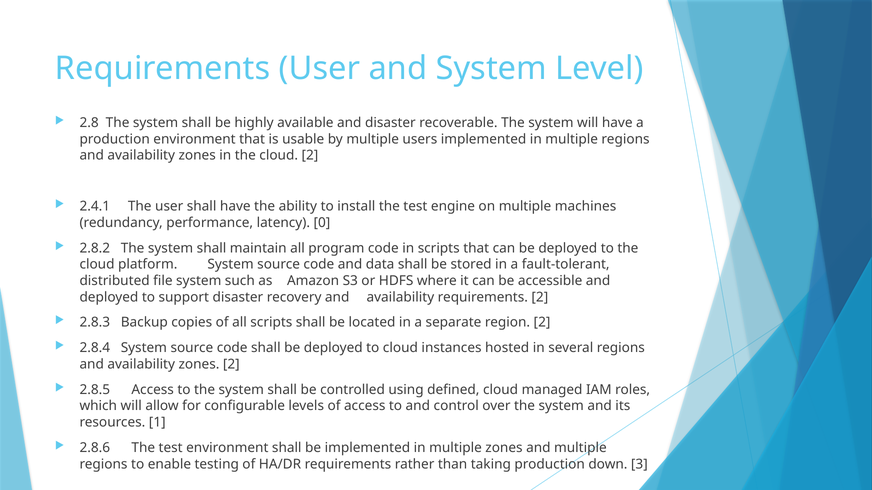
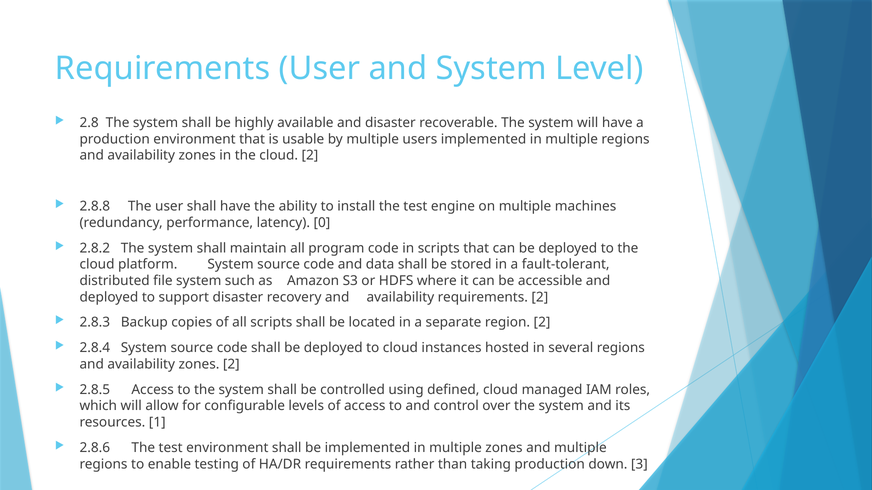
2.4.1: 2.4.1 -> 2.8.8
